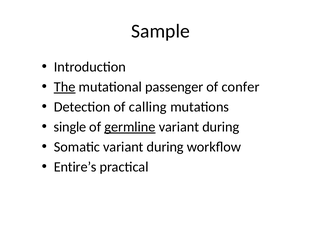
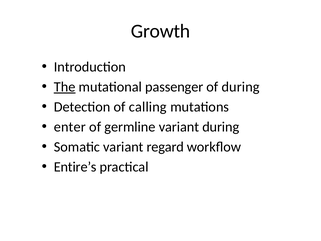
Sample: Sample -> Growth
of confer: confer -> during
single: single -> enter
germline underline: present -> none
Somatic variant during: during -> regard
